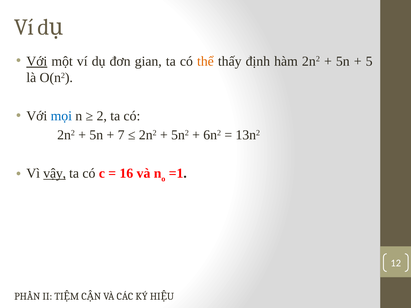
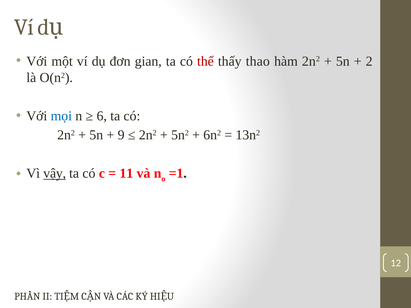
Với at (37, 61) underline: present -> none
thể colour: orange -> red
định: định -> thao
5: 5 -> 2
2: 2 -> 6
7: 7 -> 9
16: 16 -> 11
